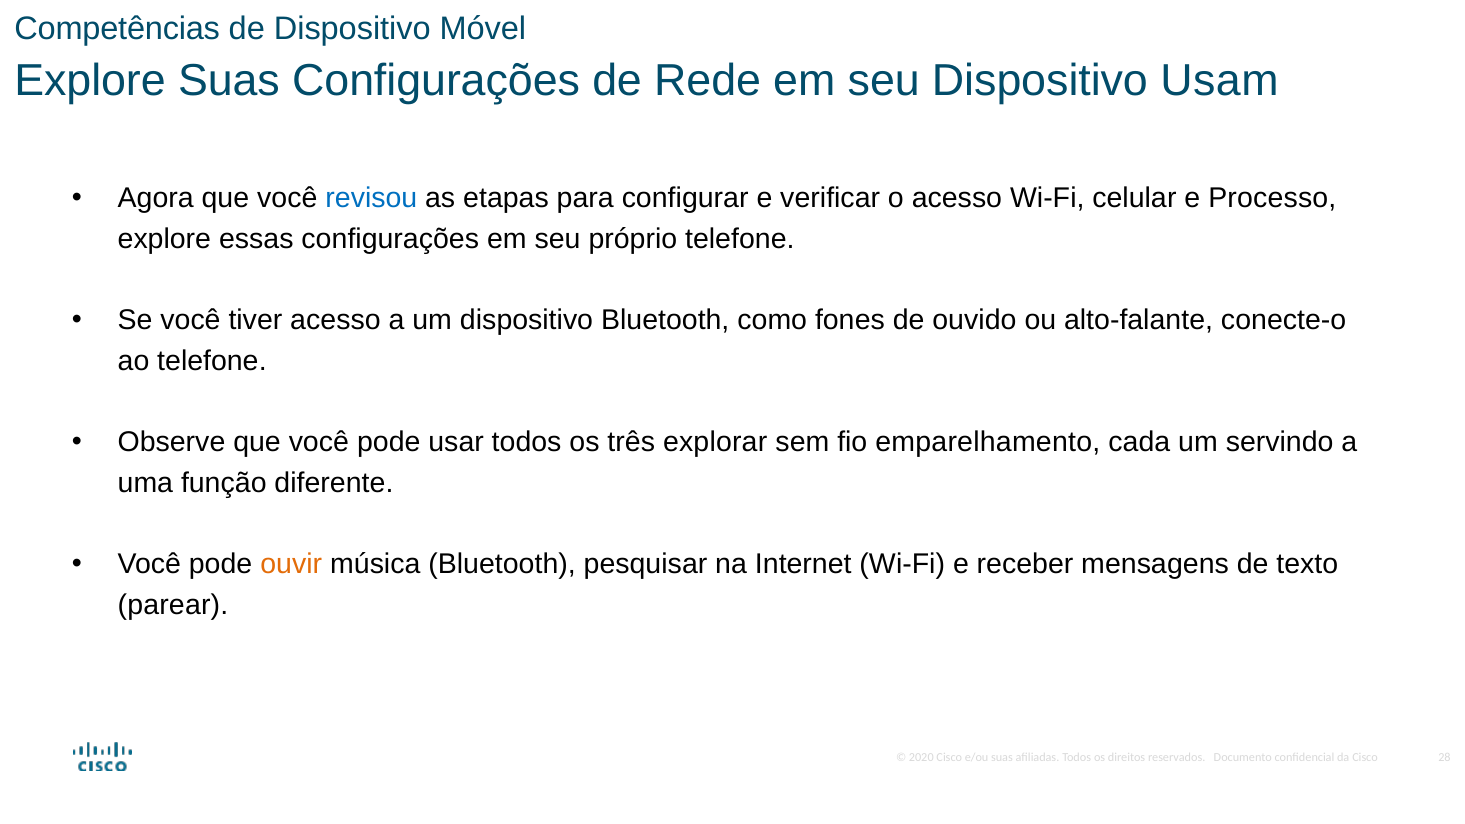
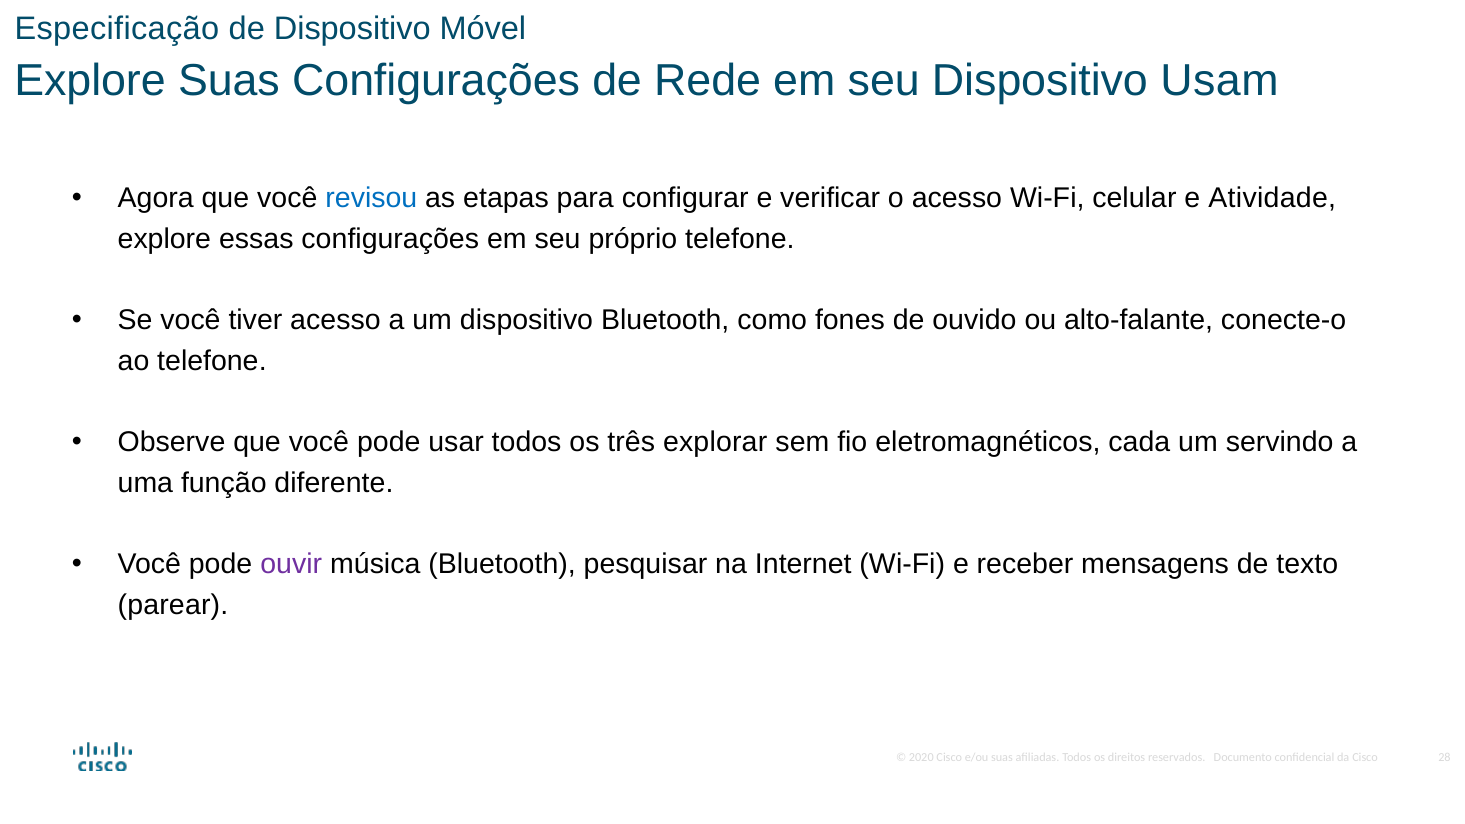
Competências: Competências -> Especificação
Processo: Processo -> Atividade
emparelhamento: emparelhamento -> eletromagnéticos
ouvir colour: orange -> purple
